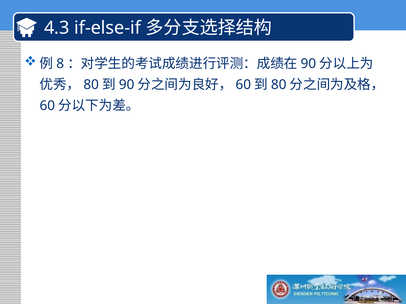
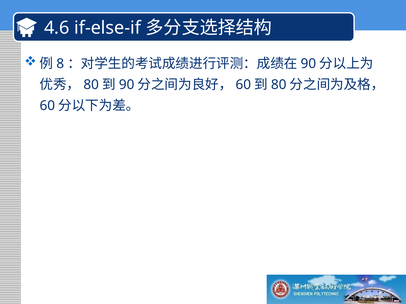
4.3: 4.3 -> 4.6
